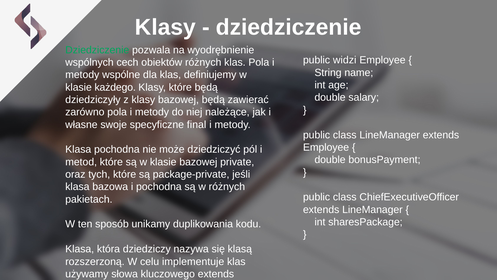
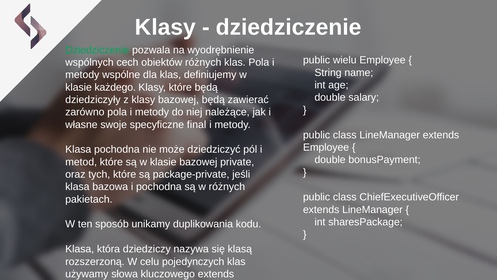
widzi: widzi -> wielu
implementuje: implementuje -> pojedynczych
